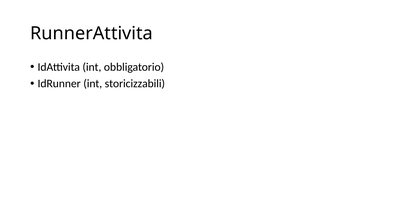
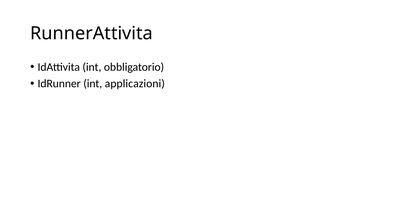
storicizzabili: storicizzabili -> applicazioni
